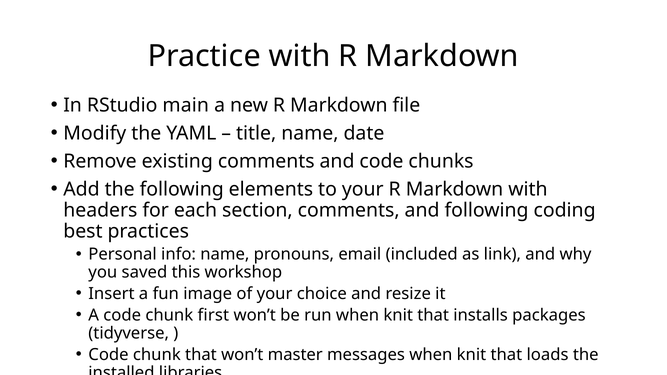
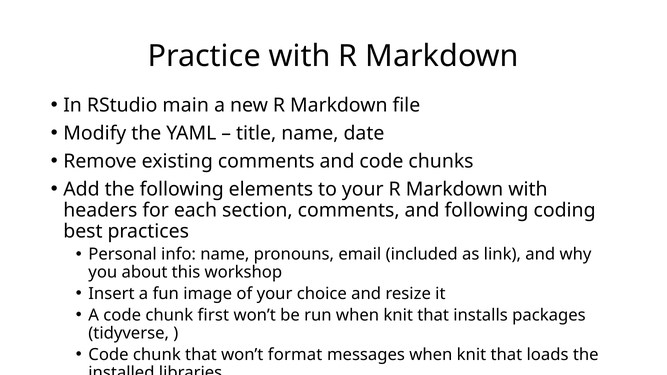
saved: saved -> about
master: master -> format
